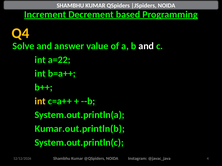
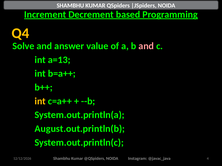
and at (146, 46) colour: white -> pink
a=22: a=22 -> a=13
Kumar.out.println(b: Kumar.out.println(b -> August.out.println(b
